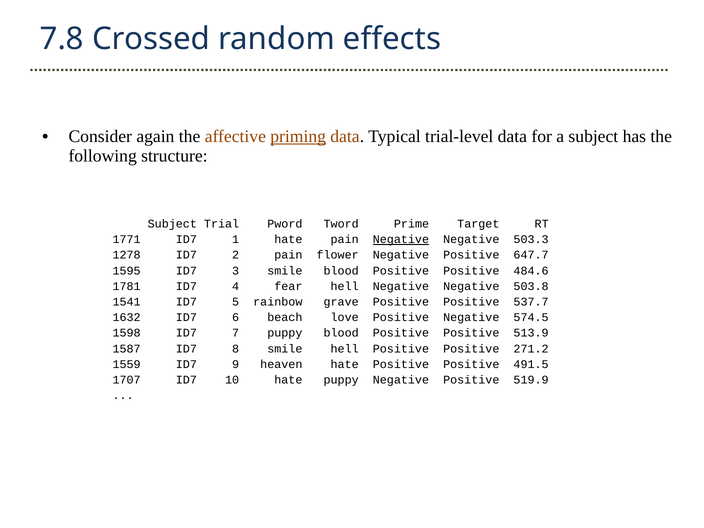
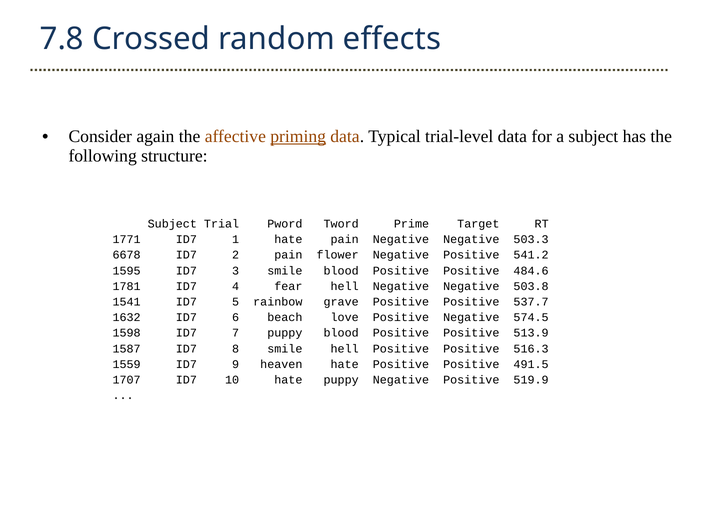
Negative at (401, 239) underline: present -> none
1278: 1278 -> 6678
647.7: 647.7 -> 541.2
271.2: 271.2 -> 516.3
